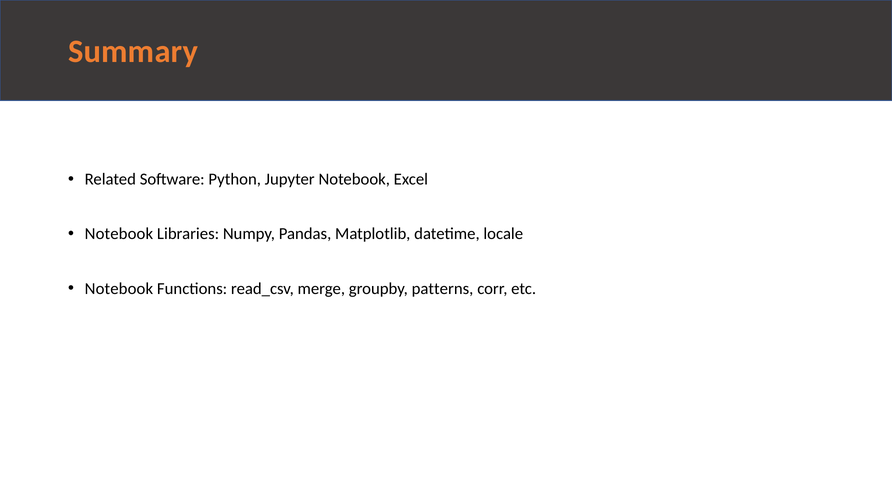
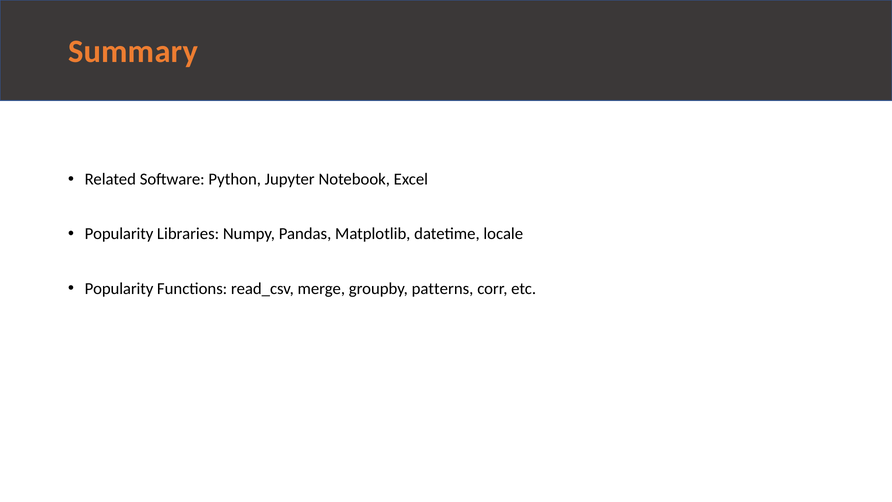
Notebook at (119, 234): Notebook -> Popularity
Notebook at (119, 288): Notebook -> Popularity
